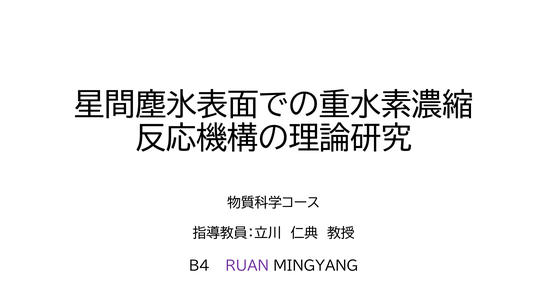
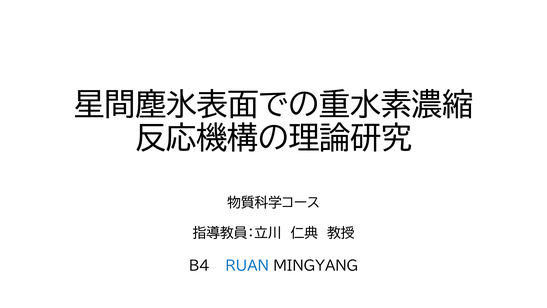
RUAN colour: purple -> blue
